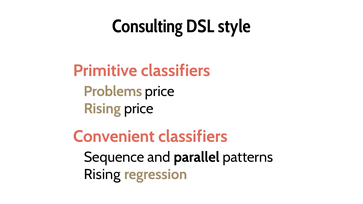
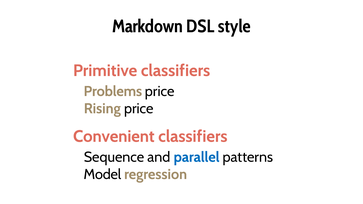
Consulting: Consulting -> Markdown
parallel colour: black -> blue
Rising at (102, 174): Rising -> Model
